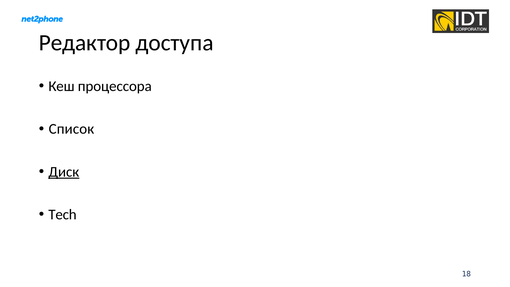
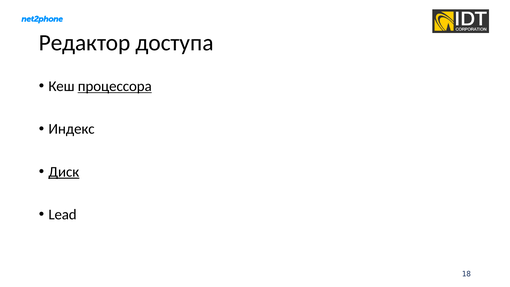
процессора underline: none -> present
Список: Список -> Индекс
Tech: Tech -> Lead
